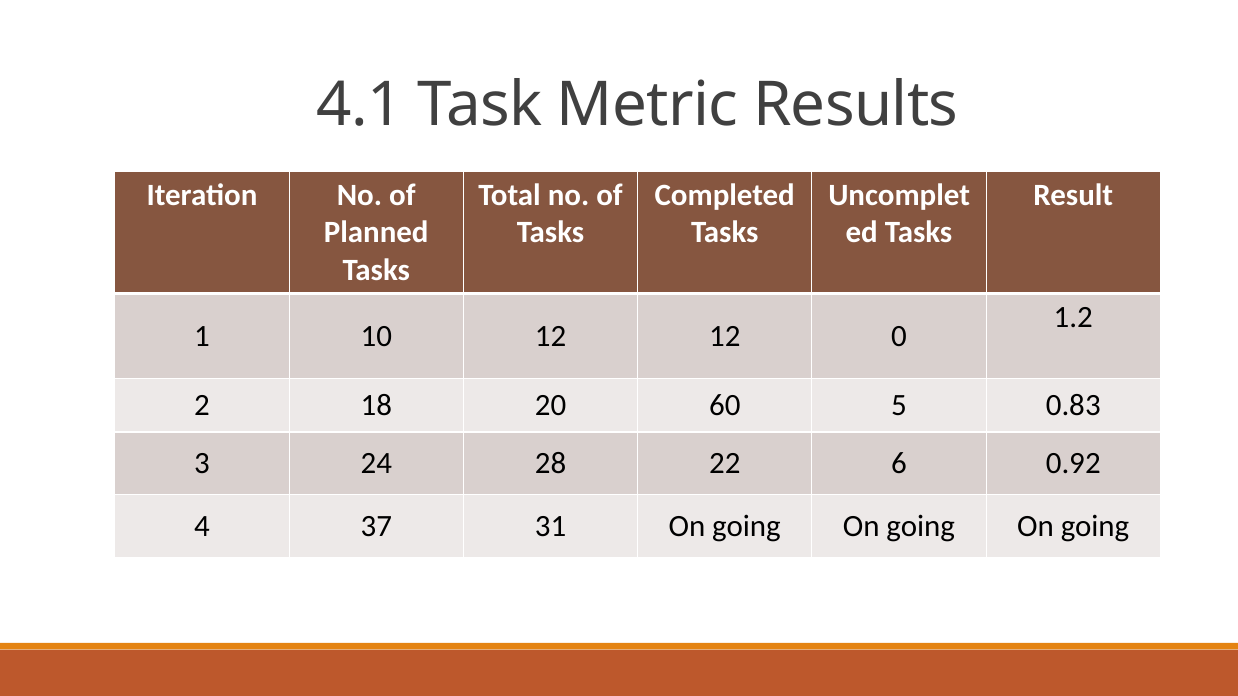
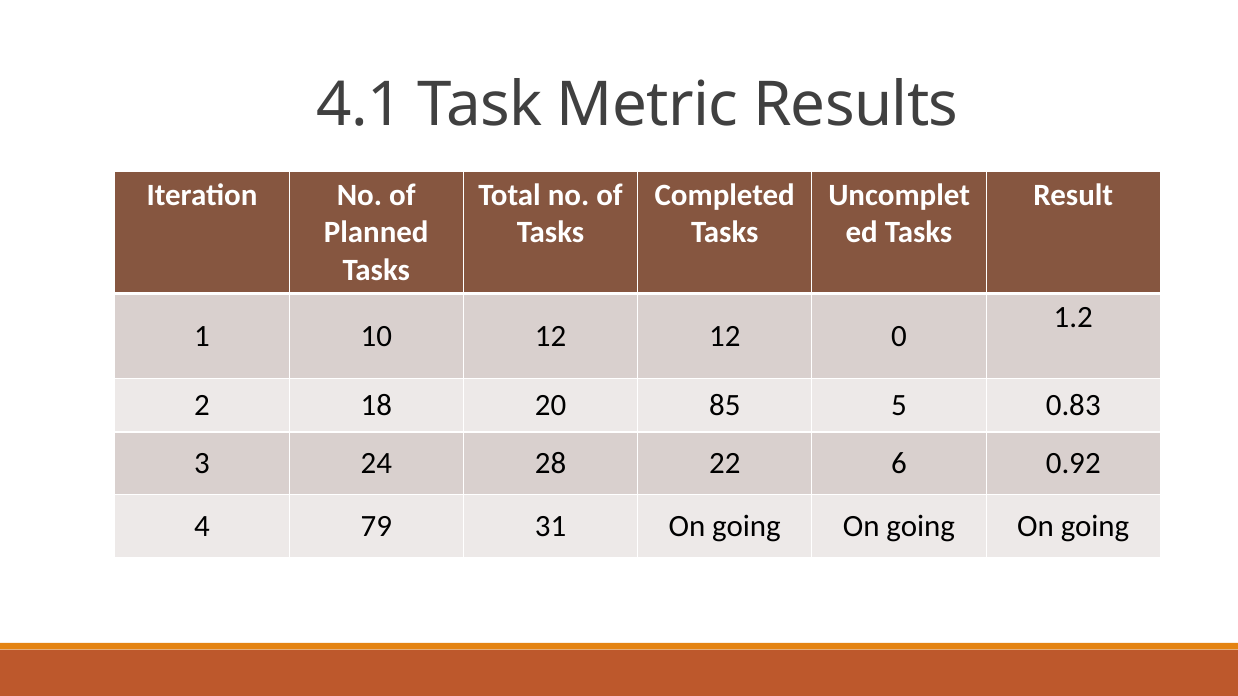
60: 60 -> 85
37: 37 -> 79
